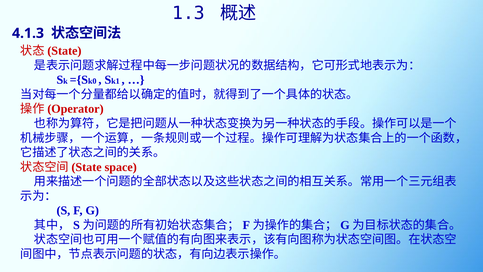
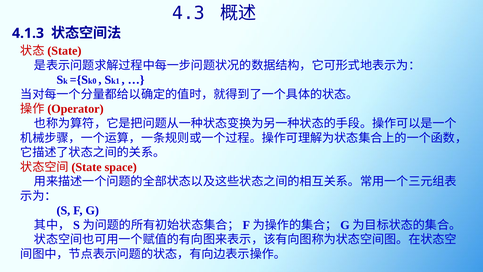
1.3: 1.3 -> 4.3
